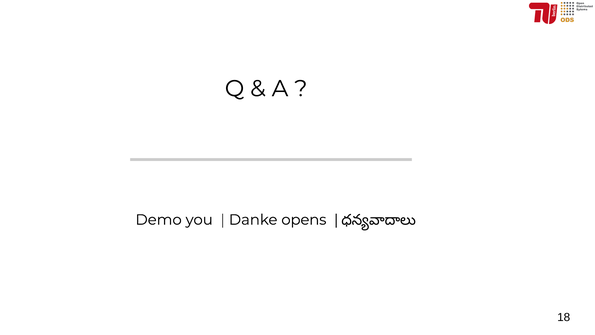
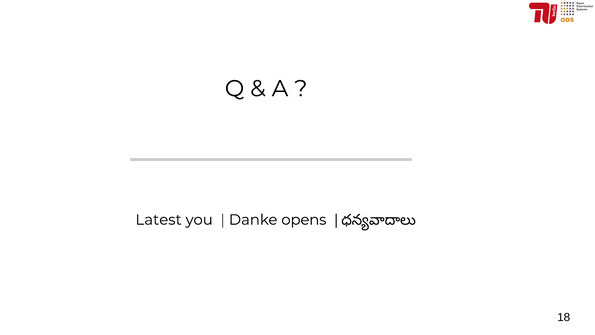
Demo: Demo -> Latest
